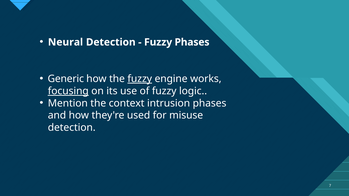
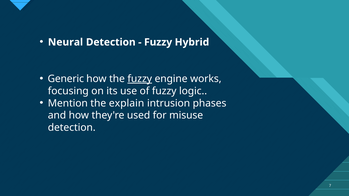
Fuzzy Phases: Phases -> Hybrid
focusing underline: present -> none
context: context -> explain
